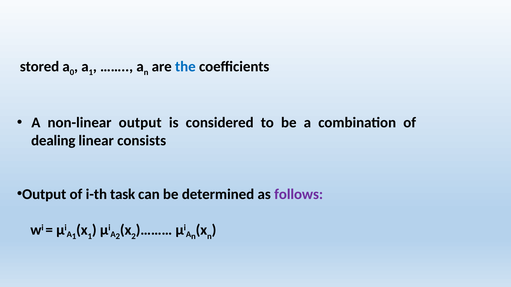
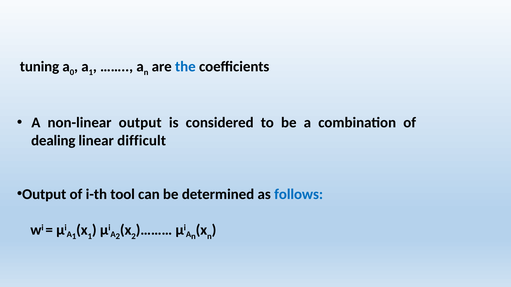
stored: stored -> tuning
consists: consists -> difficult
task: task -> tool
follows colour: purple -> blue
